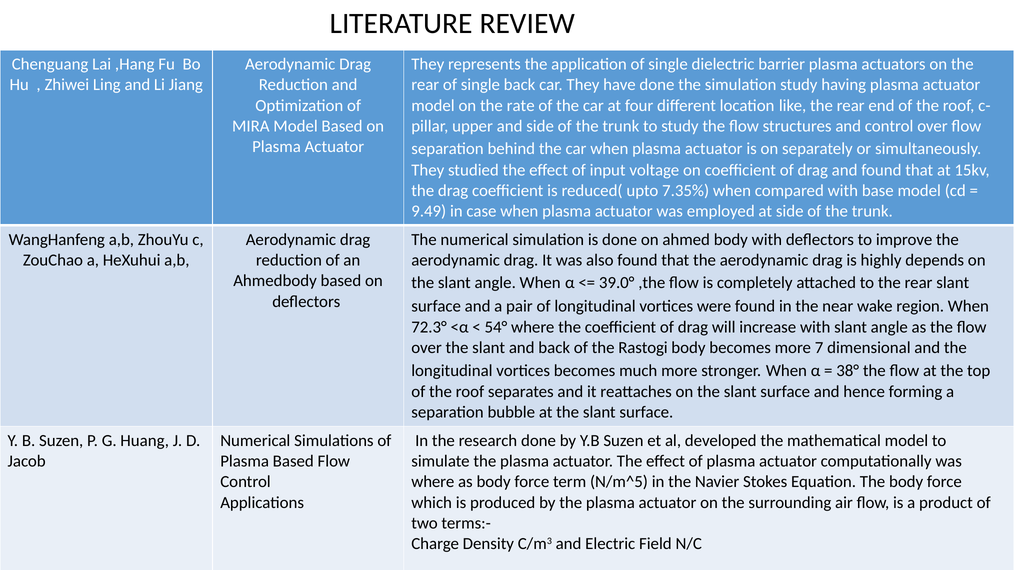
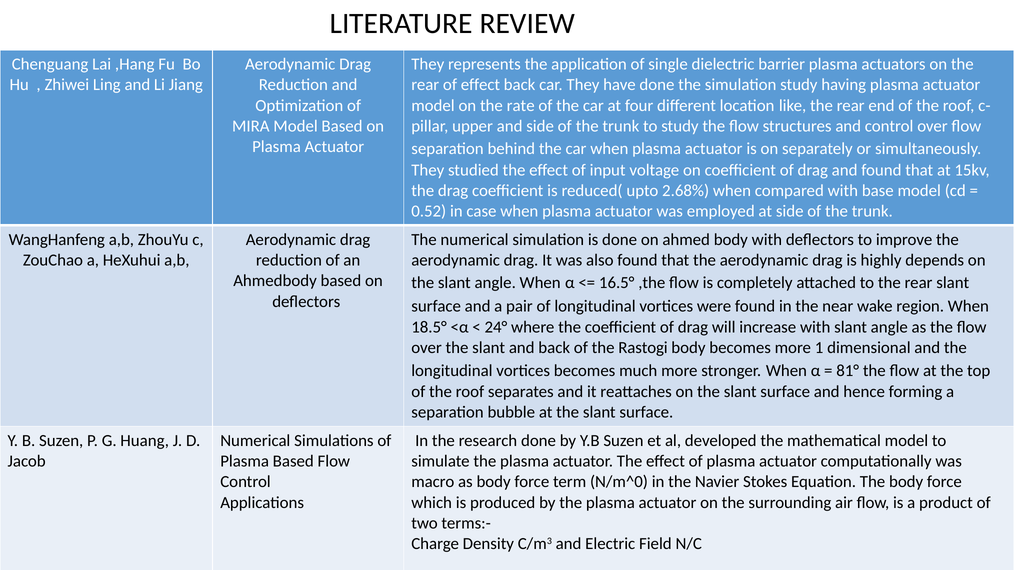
rear of single: single -> effect
7.35%: 7.35% -> 2.68%
9.49: 9.49 -> 0.52
39.0°: 39.0° -> 16.5°
72.3°: 72.3° -> 18.5°
54°: 54° -> 24°
7: 7 -> 1
38°: 38° -> 81°
where at (433, 482): where -> macro
N/m^5: N/m^5 -> N/m^0
